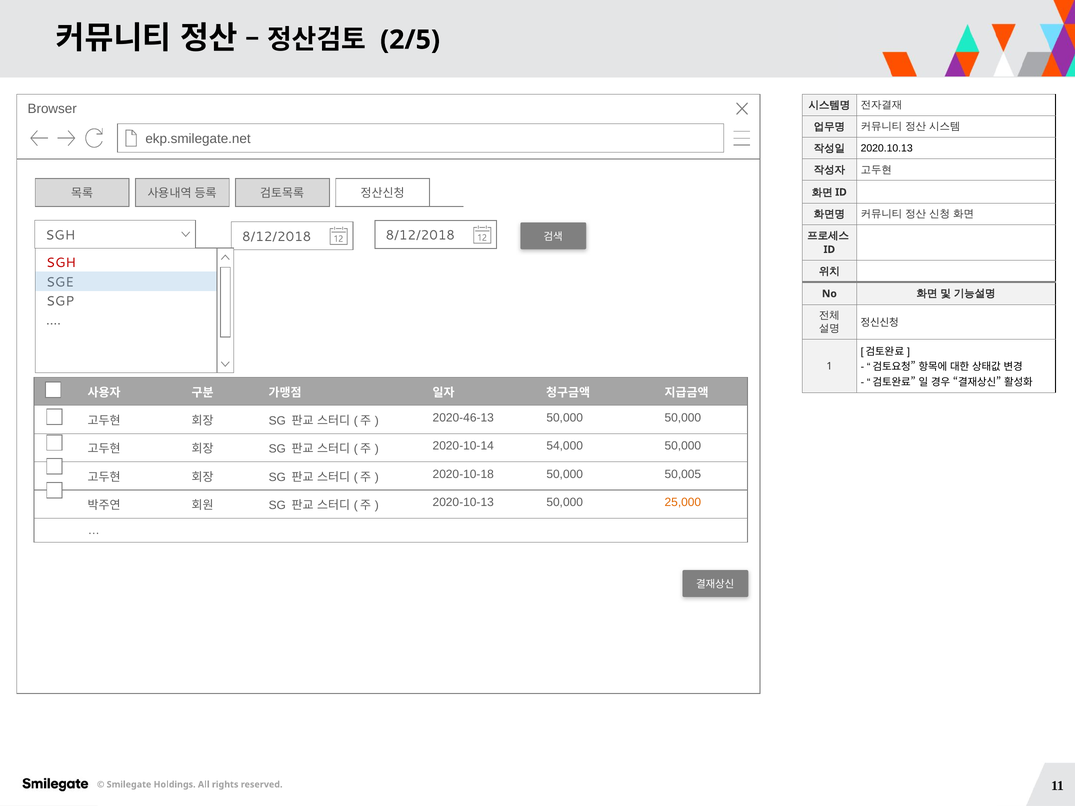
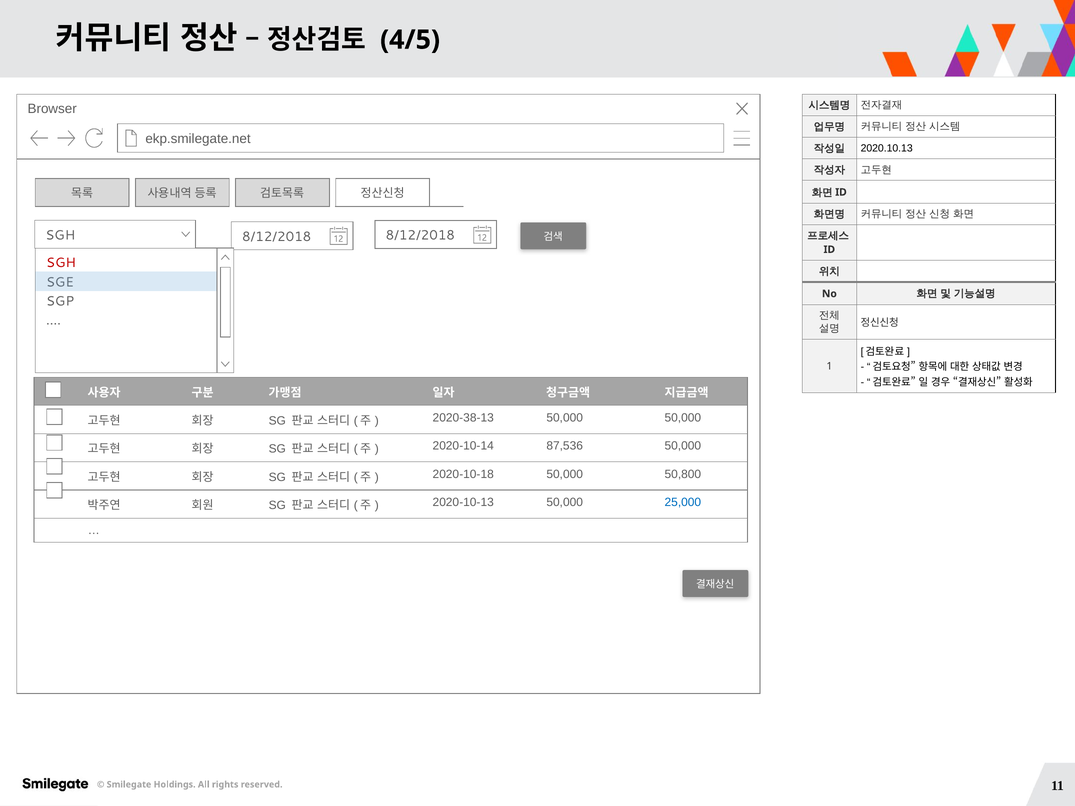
2/5: 2/5 -> 4/5
2020-46-13: 2020-46-13 -> 2020-38-13
54,000: 54,000 -> 87,536
50,005: 50,005 -> 50,800
25,000 colour: orange -> blue
